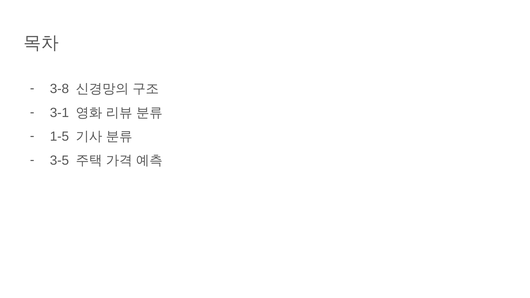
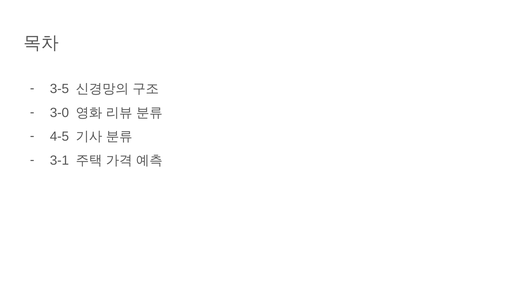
3-8: 3-8 -> 3-5
3-1: 3-1 -> 3-0
1-5: 1-5 -> 4-5
3-5: 3-5 -> 3-1
